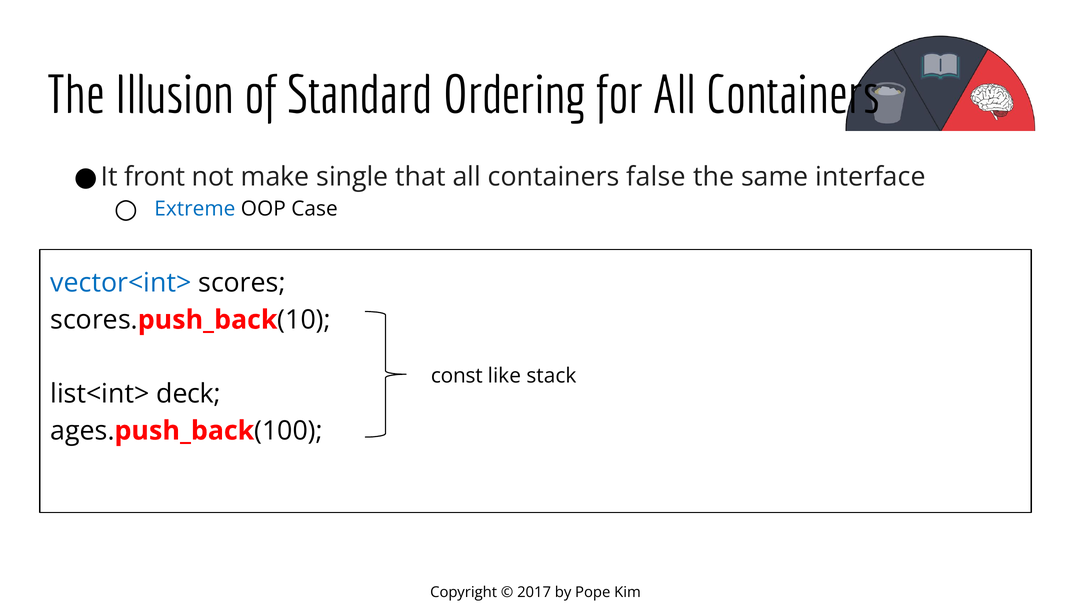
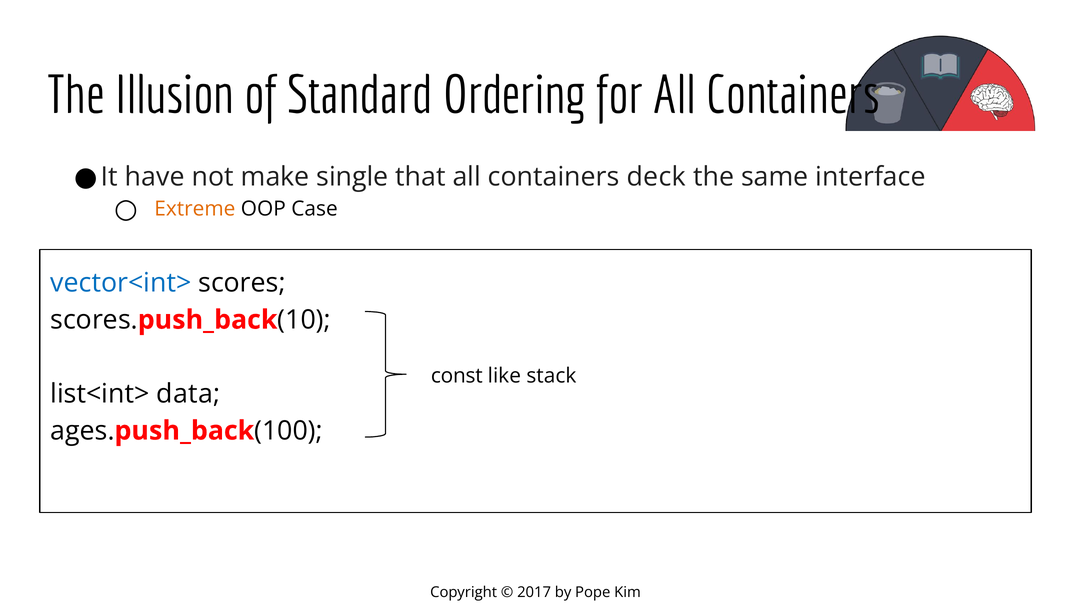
front: front -> have
false: false -> deck
Extreme colour: blue -> orange
deck: deck -> data
